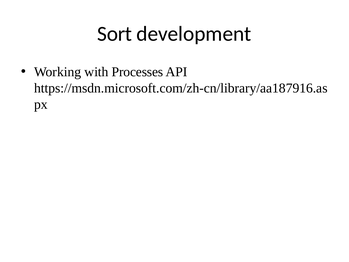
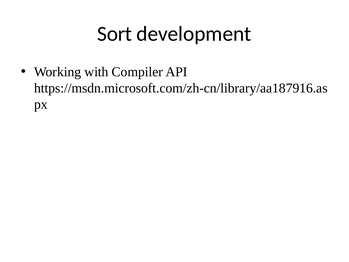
Processes: Processes -> Compiler
